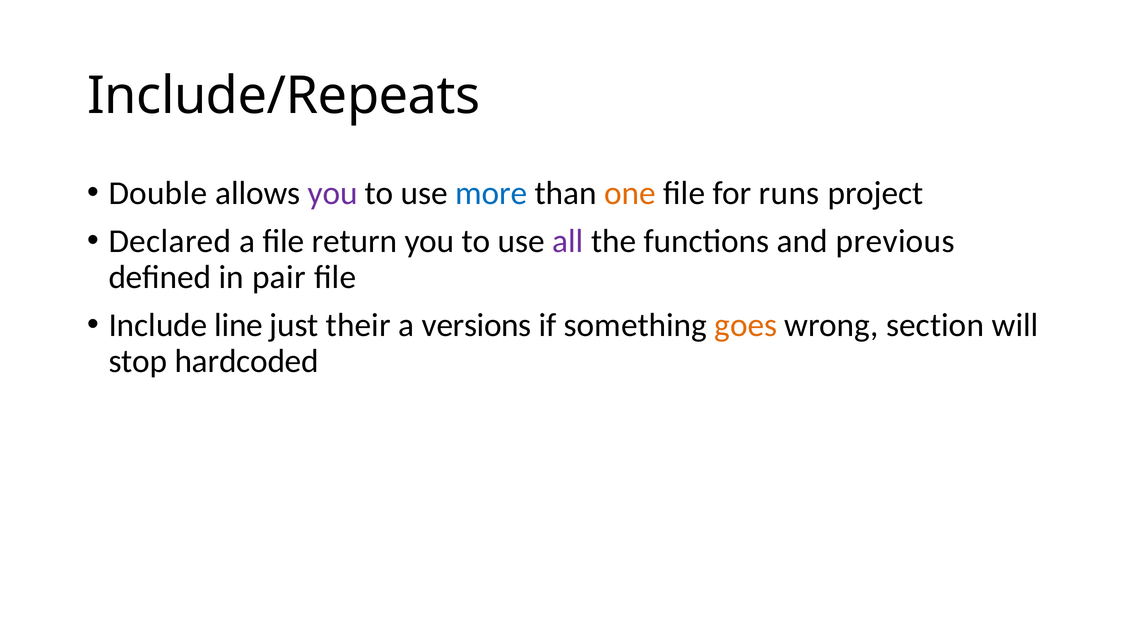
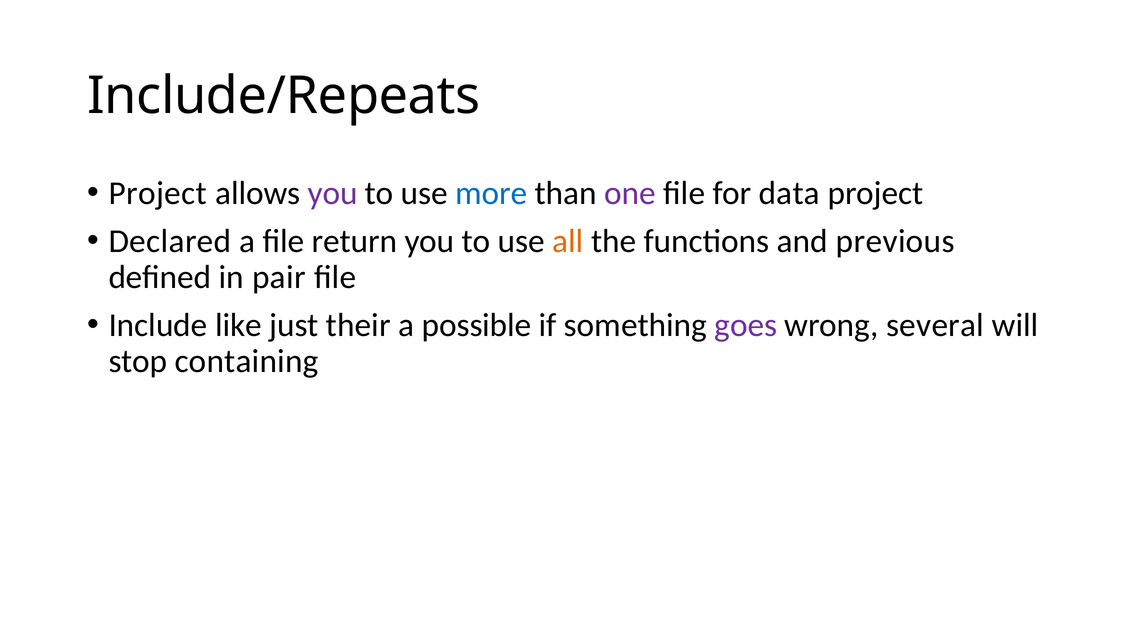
Double at (158, 193): Double -> Project
one colour: orange -> purple
runs: runs -> data
all colour: purple -> orange
line: line -> like
versions: versions -> possible
goes colour: orange -> purple
section: section -> several
hardcoded: hardcoded -> containing
